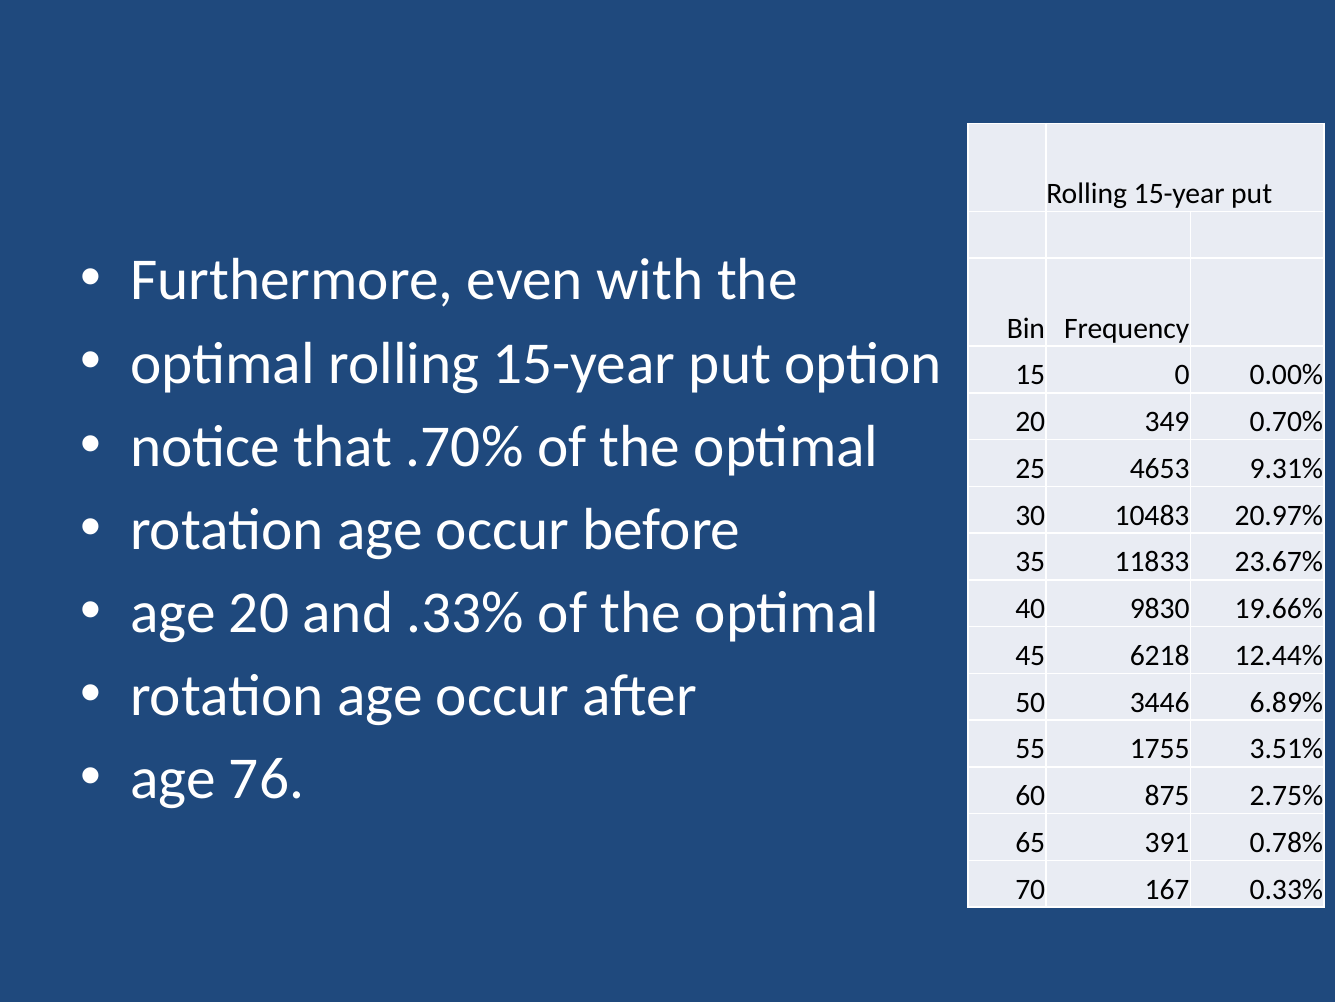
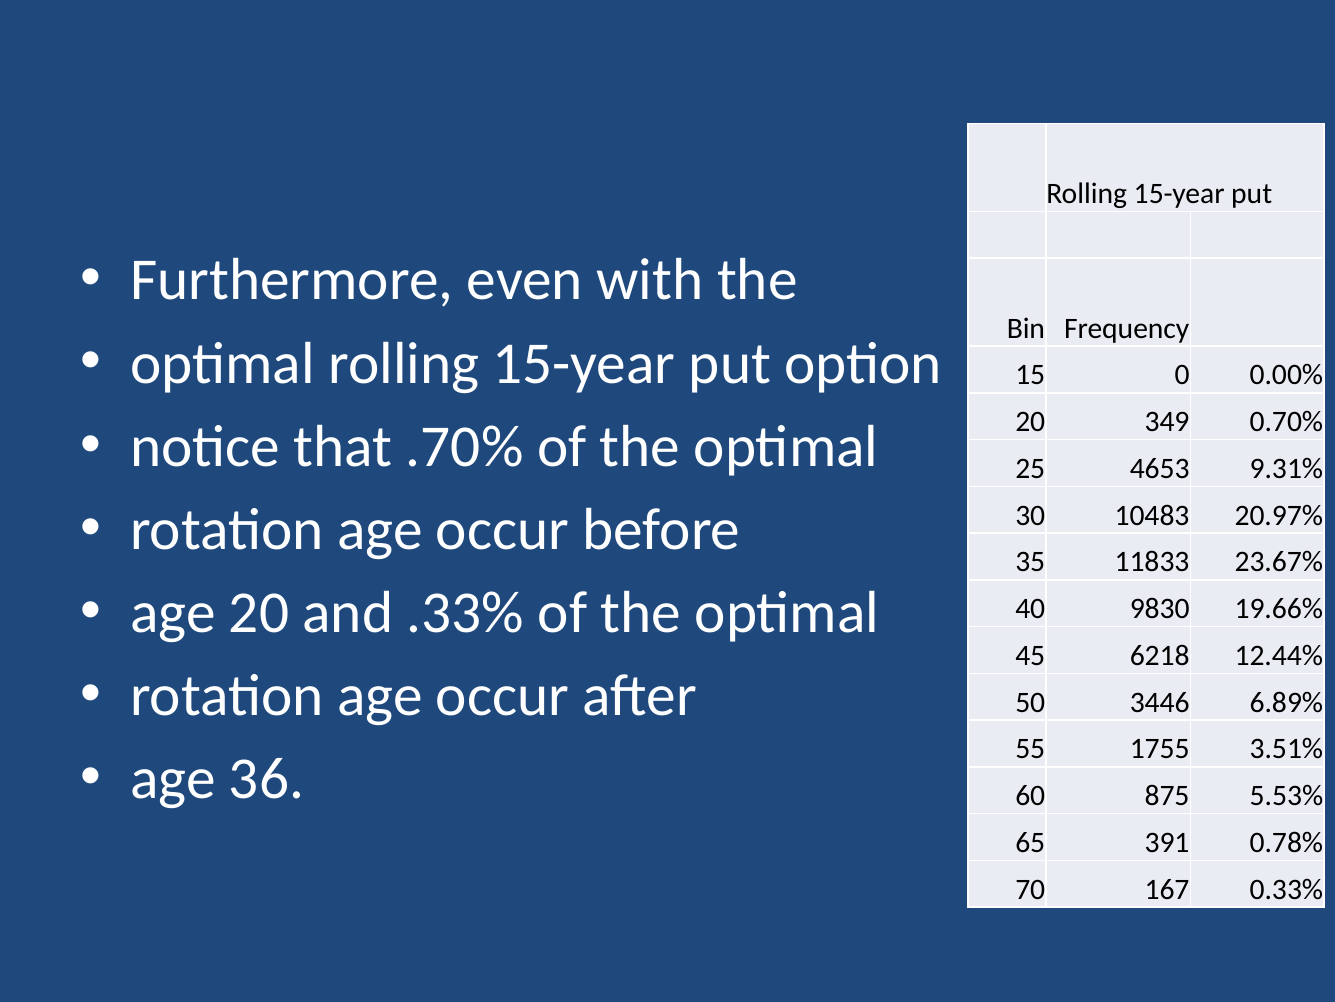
76: 76 -> 36
2.75%: 2.75% -> 5.53%
